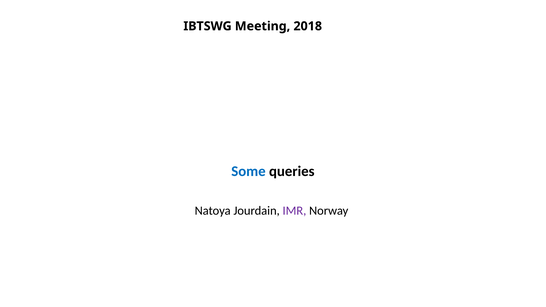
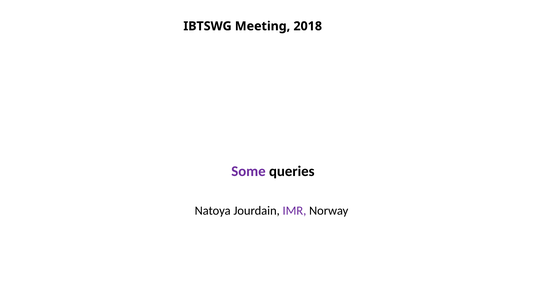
Some colour: blue -> purple
